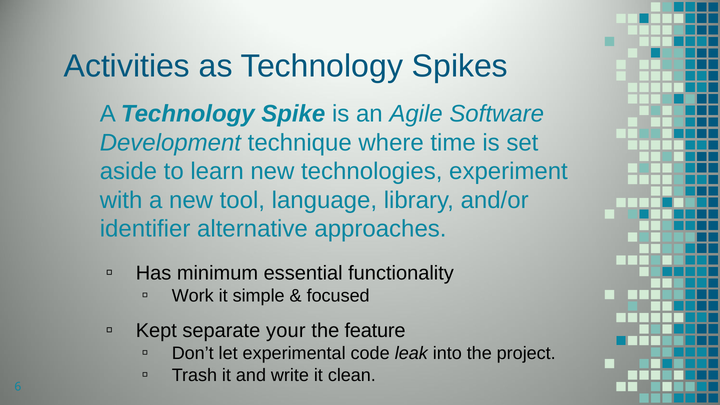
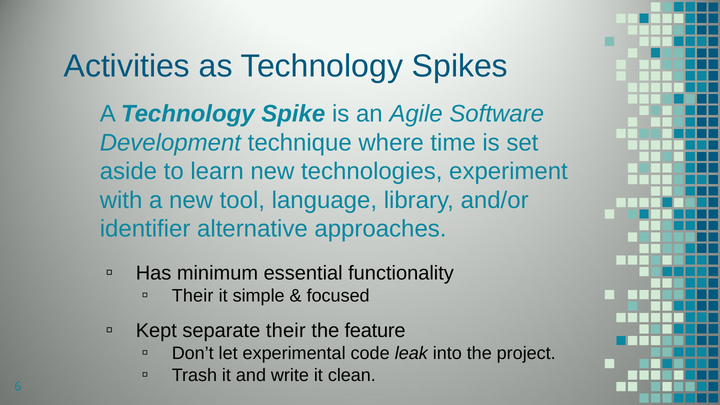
Work at (193, 296): Work -> Their
separate your: your -> their
